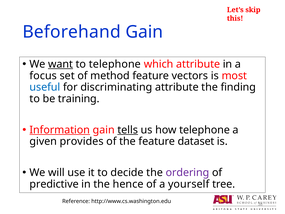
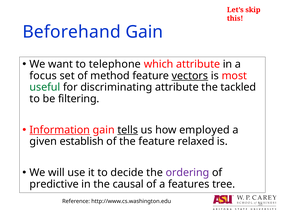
want underline: present -> none
vectors underline: none -> present
useful colour: blue -> green
finding: finding -> tackled
training: training -> filtering
how telephone: telephone -> employed
provides: provides -> establish
dataset: dataset -> relaxed
hence: hence -> causal
yourself: yourself -> features
